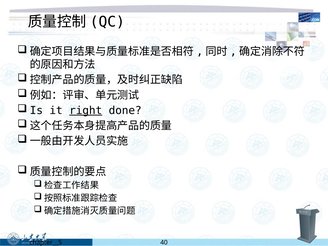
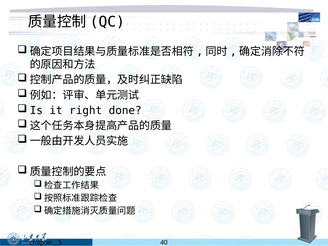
right underline: present -> none
